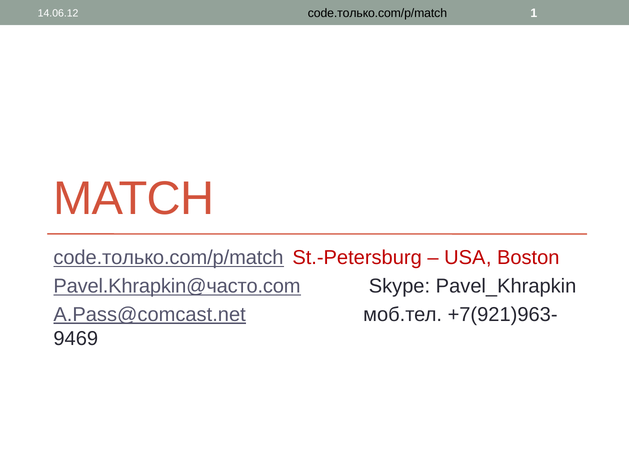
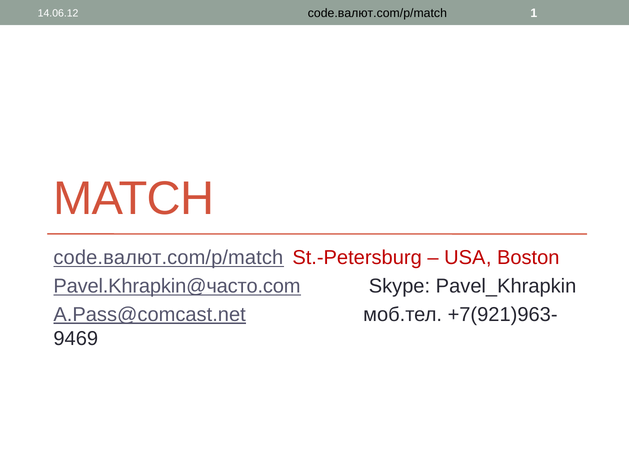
code.только.com/p/match at (377, 13): code.только.com/p/match -> code.валют.com/p/match
code.только.com/p/match at (168, 258): code.только.com/p/match -> code.валют.com/p/match
